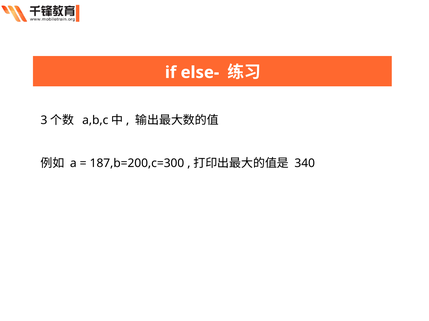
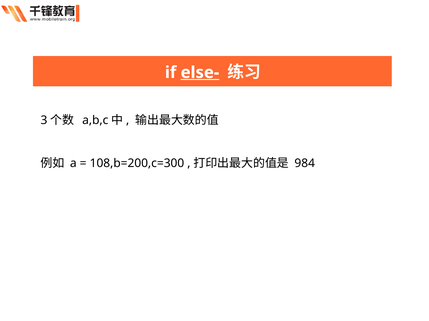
else- underline: none -> present
187,b=200,c=300: 187,b=200,c=300 -> 108,b=200,c=300
340: 340 -> 984
